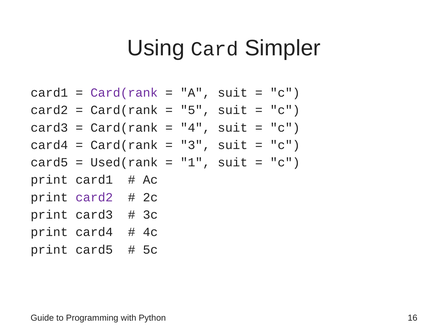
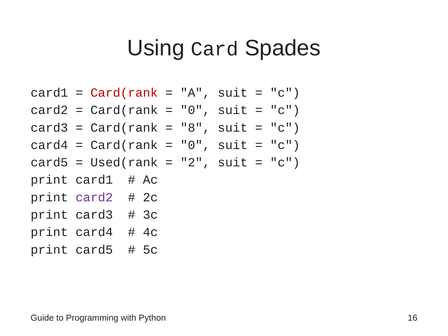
Simpler: Simpler -> Spades
Card(rank at (124, 93) colour: purple -> red
5 at (195, 110): 5 -> 0
4: 4 -> 8
3 at (195, 145): 3 -> 0
1: 1 -> 2
